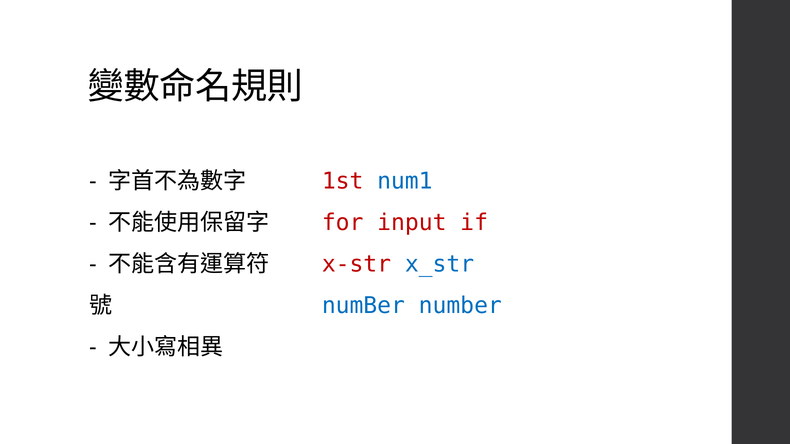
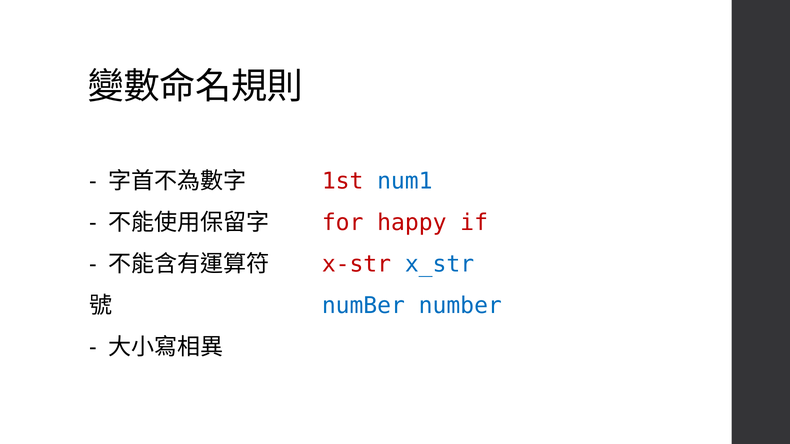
input: input -> happy
